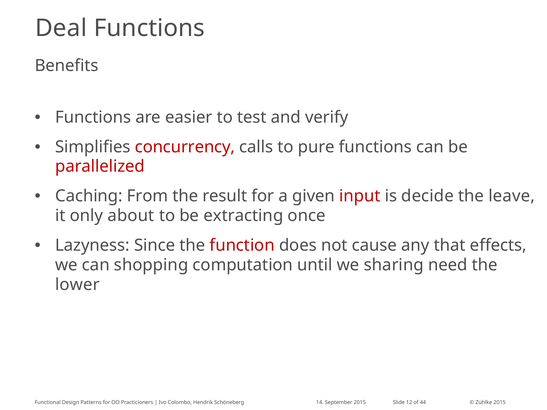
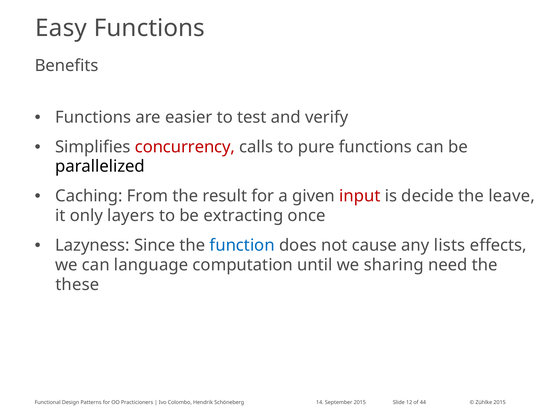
Deal: Deal -> Easy
parallelized colour: red -> black
about: about -> layers
function colour: red -> blue
that: that -> lists
shopping: shopping -> language
lower: lower -> these
